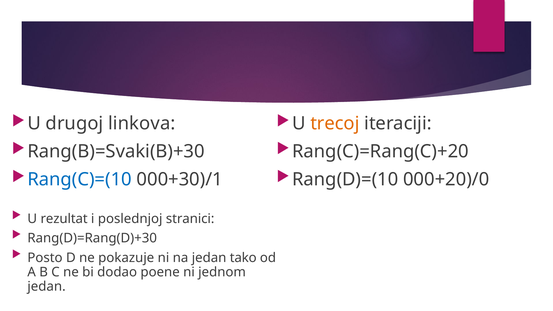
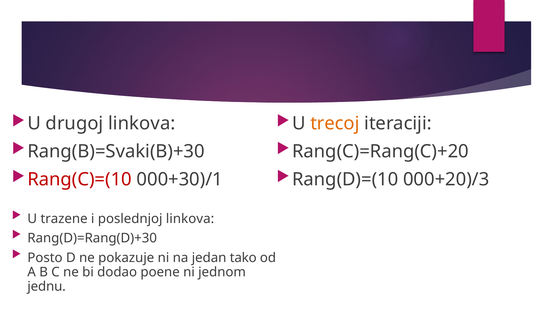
Rang(C)=(10 colour: blue -> red
000+20)/0: 000+20)/0 -> 000+20)/3
rezultat: rezultat -> trazene
poslednjoj stranici: stranici -> linkova
jedan at (47, 286): jedan -> jednu
